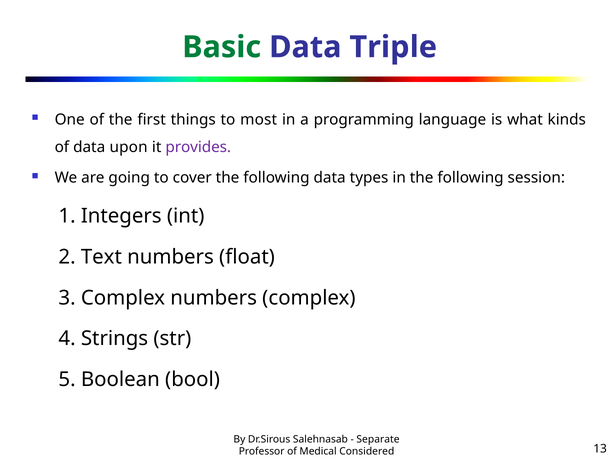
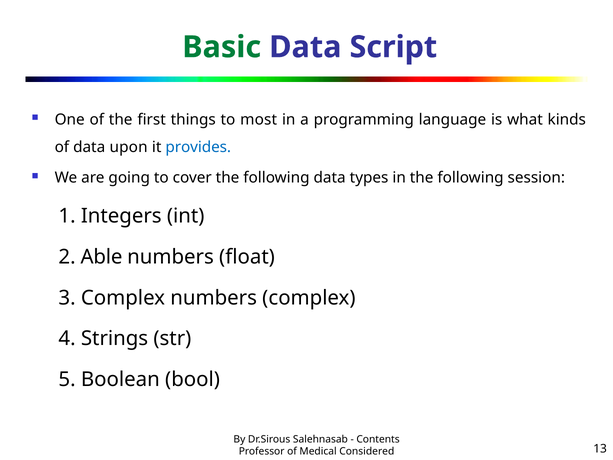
Triple: Triple -> Script
provides colour: purple -> blue
Text: Text -> Able
Separate: Separate -> Contents
